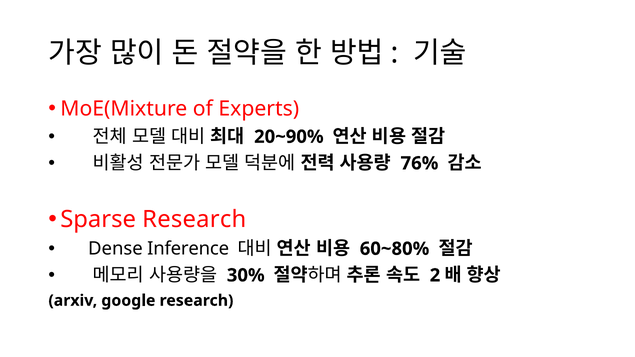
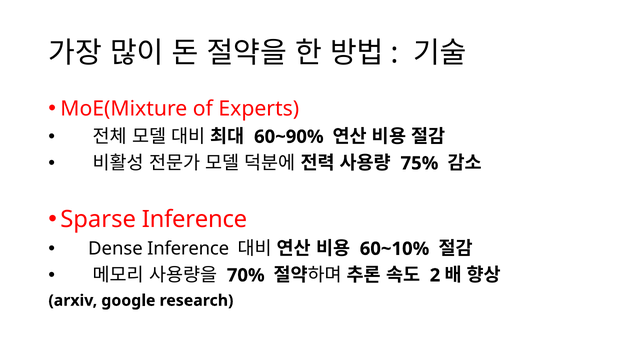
20~90%: 20~90% -> 60~90%
76%: 76% -> 75%
Sparse Research: Research -> Inference
60~80%: 60~80% -> 60~10%
30%: 30% -> 70%
